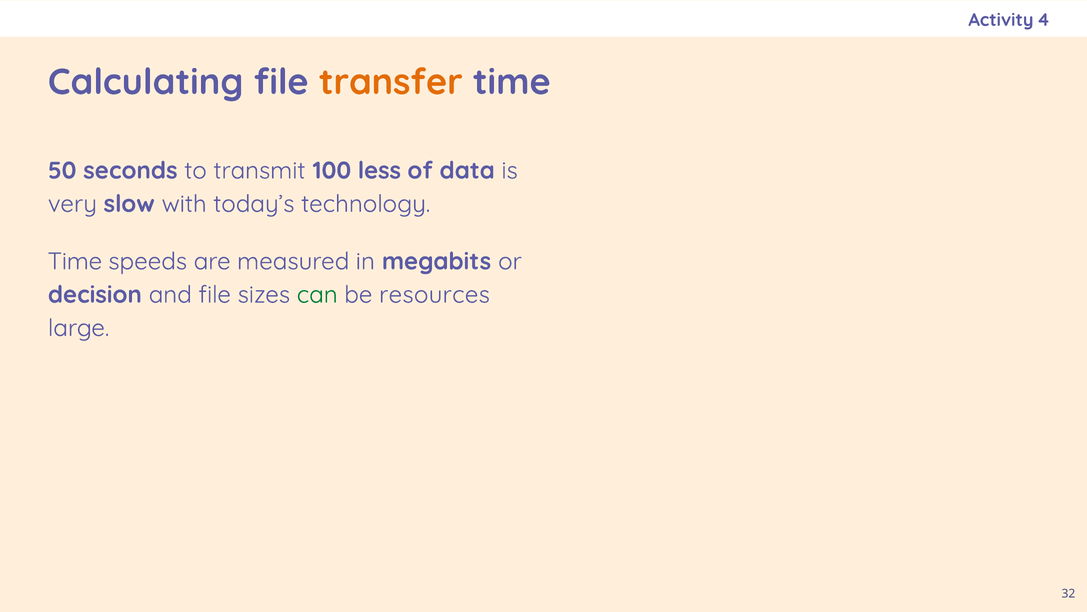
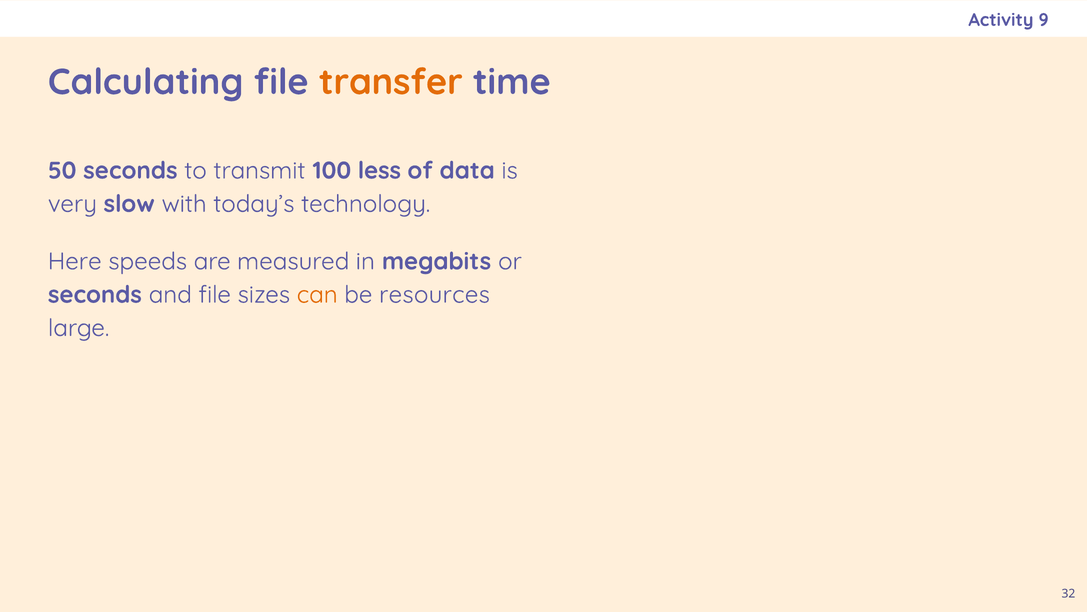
4: 4 -> 9
Time at (75, 261): Time -> Here
decision at (95, 294): decision -> seconds
can colour: green -> orange
